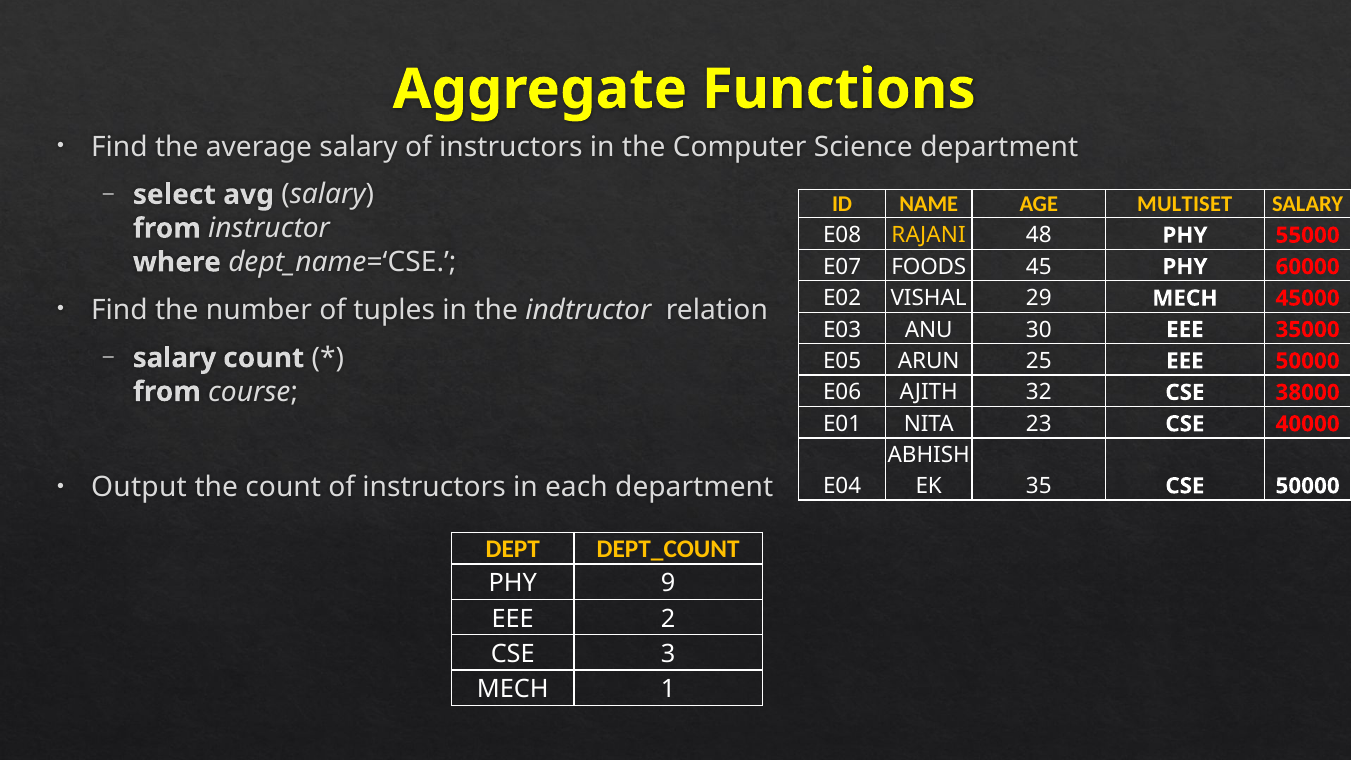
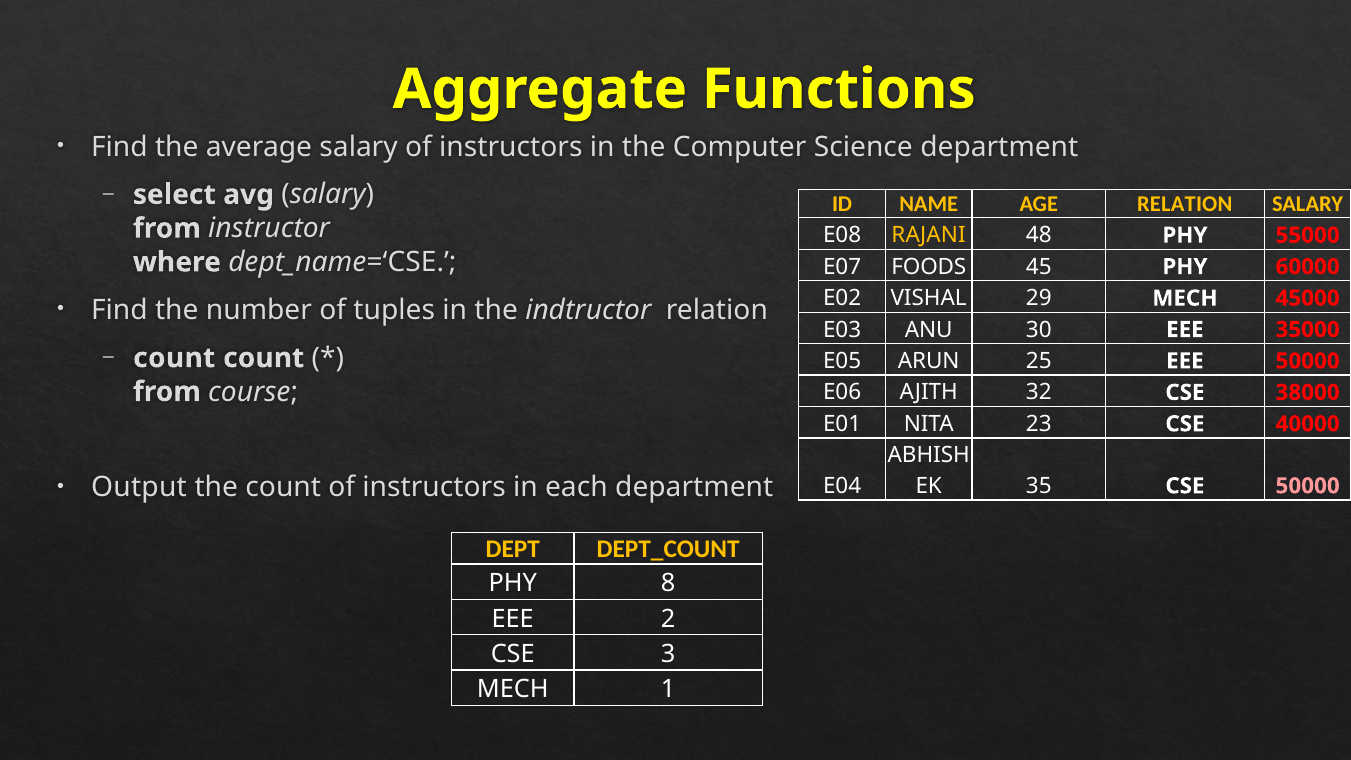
AGE MULTISET: MULTISET -> RELATION
salary at (174, 358): salary -> count
50000 at (1308, 486) colour: white -> pink
9: 9 -> 8
